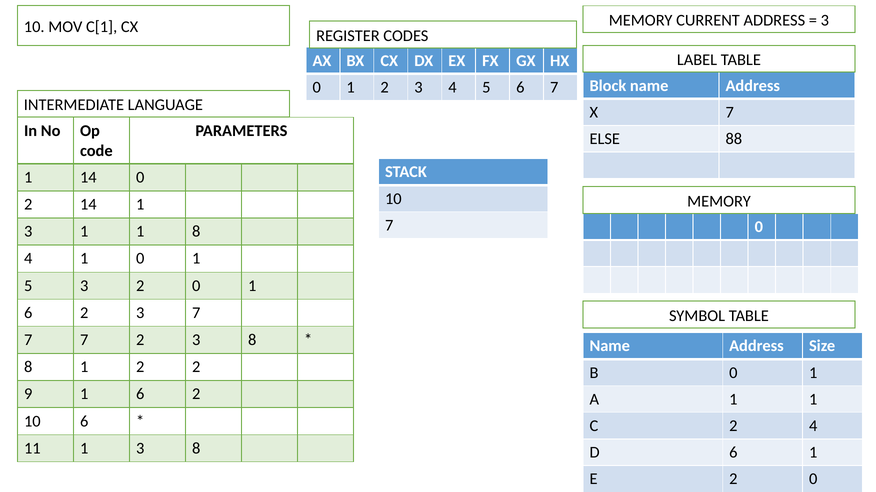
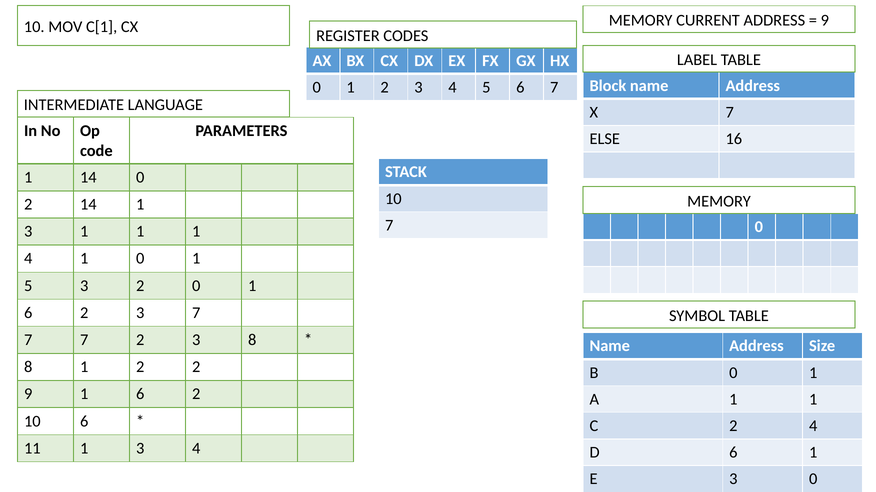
3 at (825, 20): 3 -> 9
88: 88 -> 16
1 1 8: 8 -> 1
1 3 8: 8 -> 4
E 2: 2 -> 3
